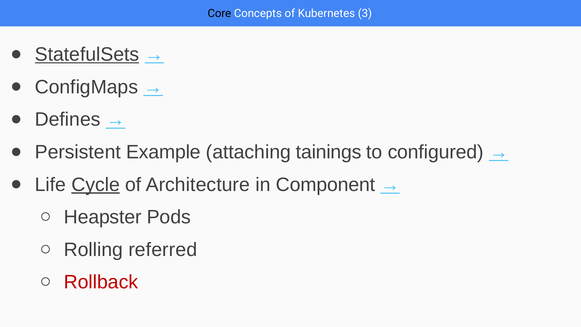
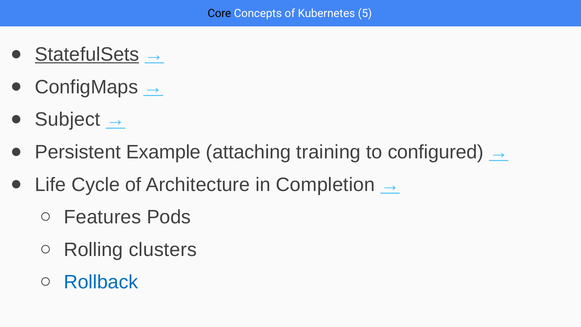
3: 3 -> 5
Defines: Defines -> Subject
tainings: tainings -> training
Cycle underline: present -> none
Component: Component -> Completion
Heapster: Heapster -> Features
referred: referred -> clusters
Rollback colour: red -> blue
